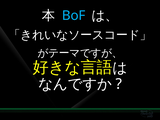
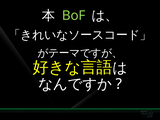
BoF colour: light blue -> light green
